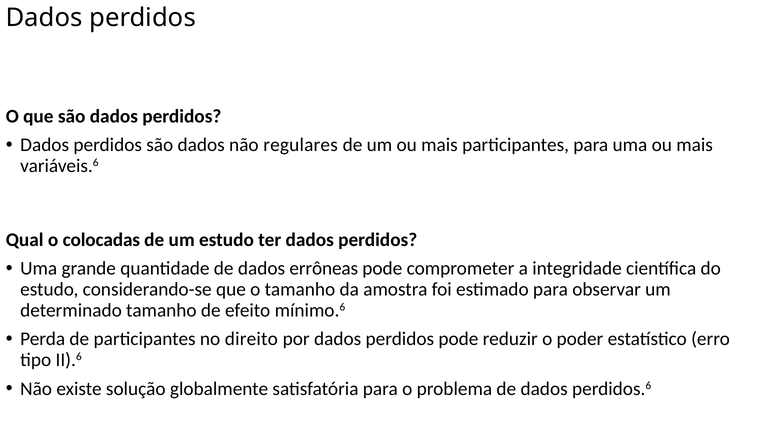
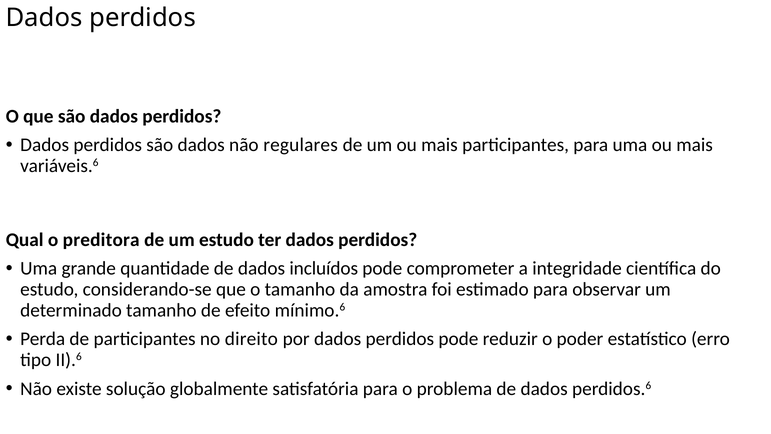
colocadas: colocadas -> preditora
errôneas: errôneas -> incluídos
